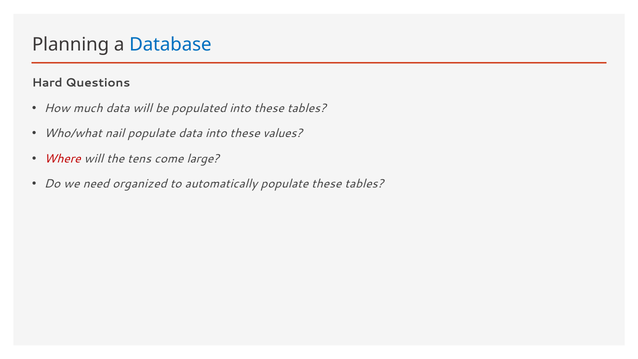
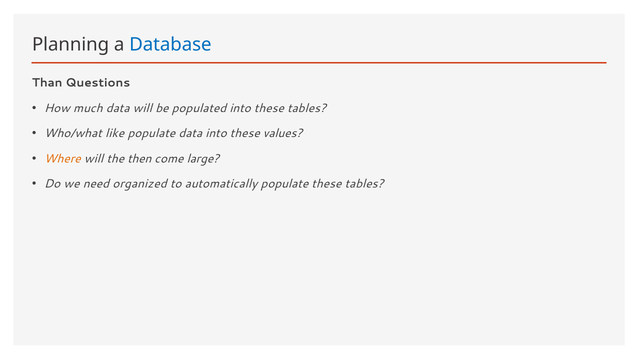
Hard: Hard -> Than
nail: nail -> like
Where colour: red -> orange
tens: tens -> then
